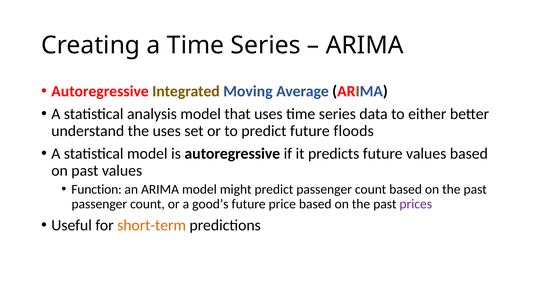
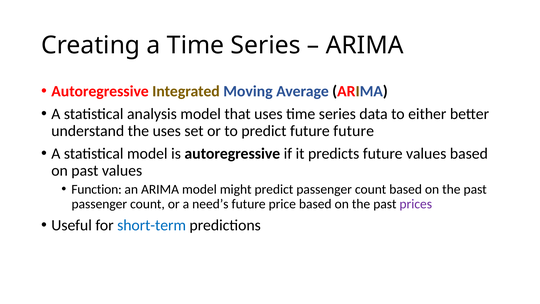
future floods: floods -> future
good’s: good’s -> need’s
short-term colour: orange -> blue
